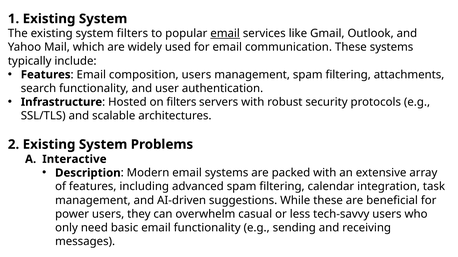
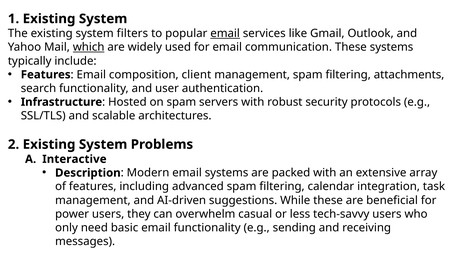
which underline: none -> present
composition users: users -> client
on filters: filters -> spam
